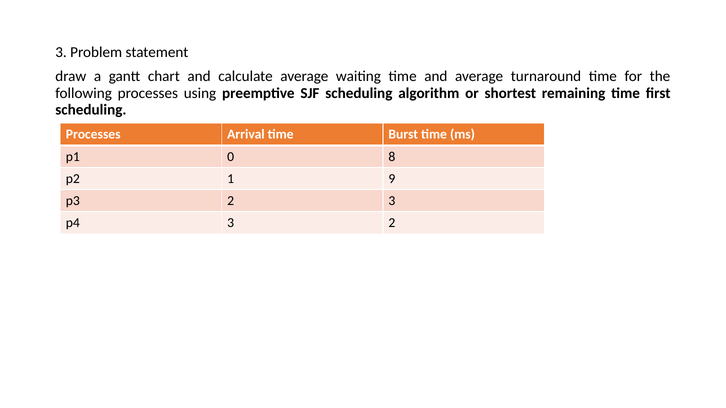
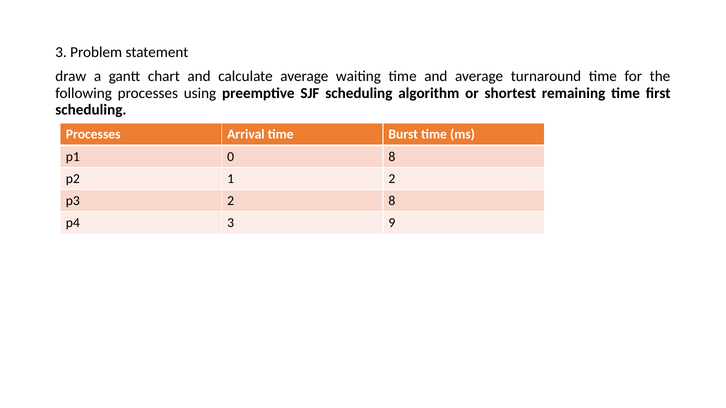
1 9: 9 -> 2
2 3: 3 -> 8
3 2: 2 -> 9
